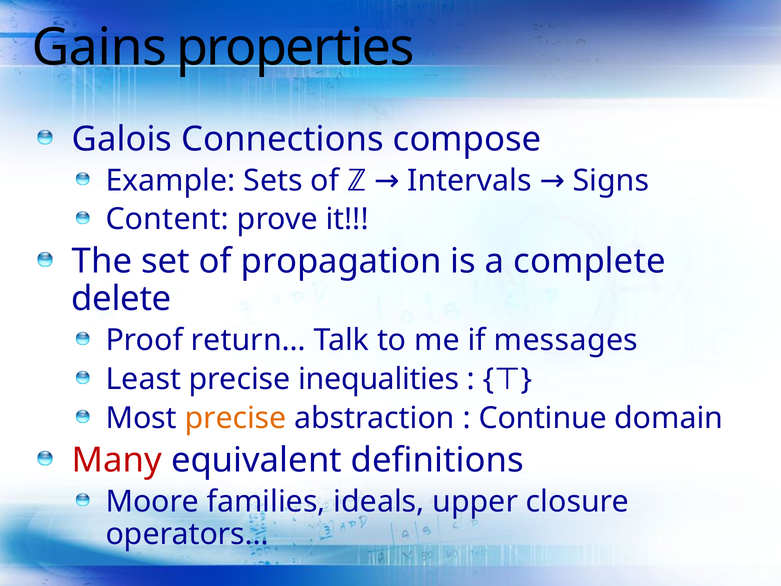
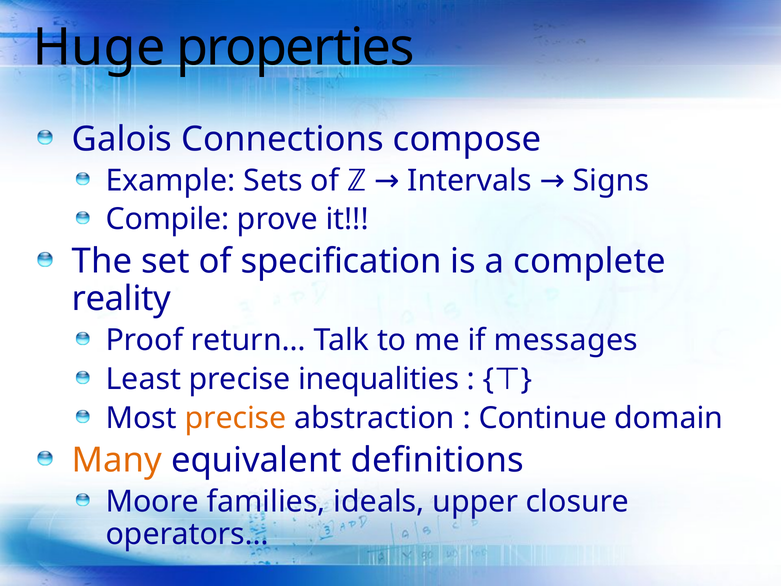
Gains: Gains -> Huge
Content: Content -> Compile
propagation: propagation -> specification
delete: delete -> reality
Many colour: red -> orange
